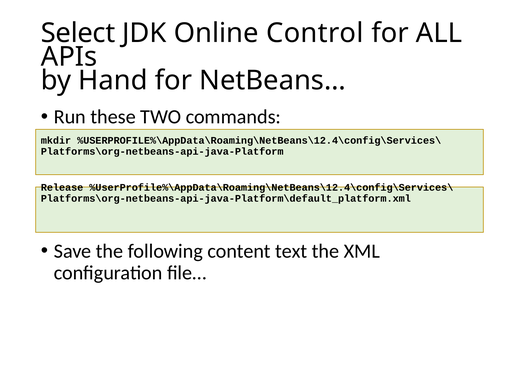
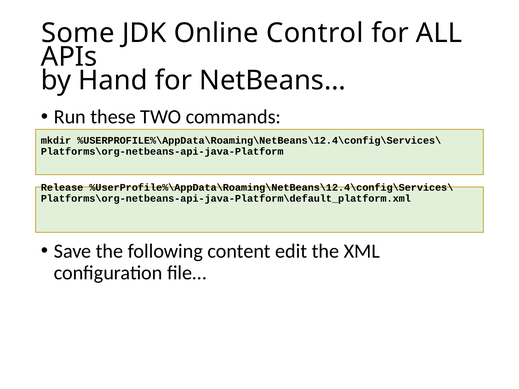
Select: Select -> Some
text: text -> edit
